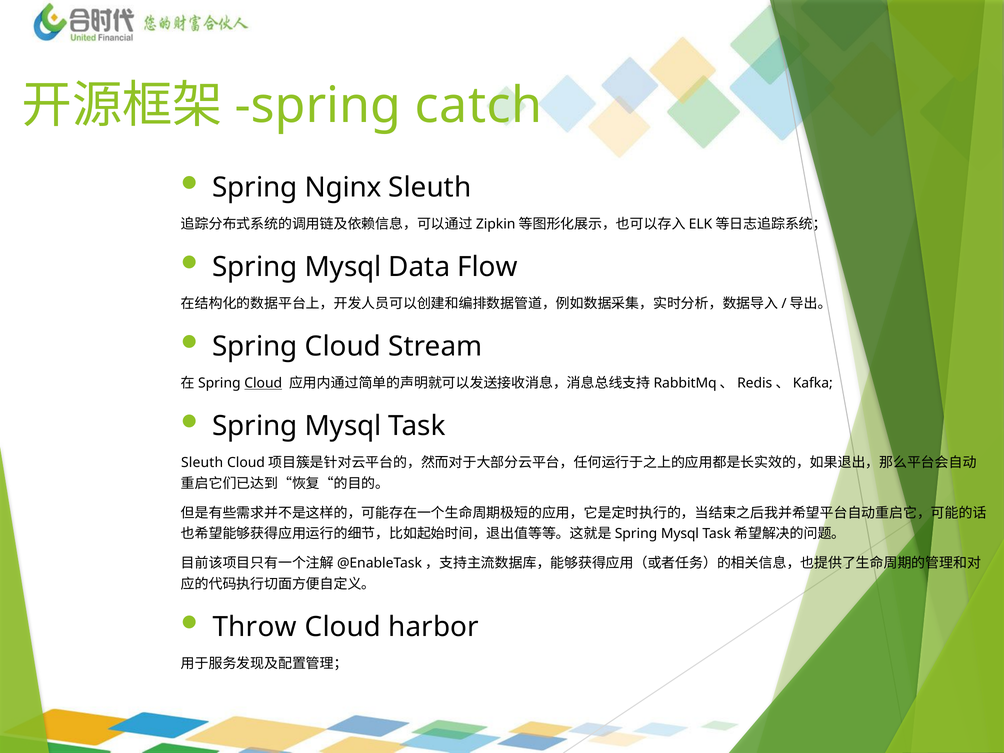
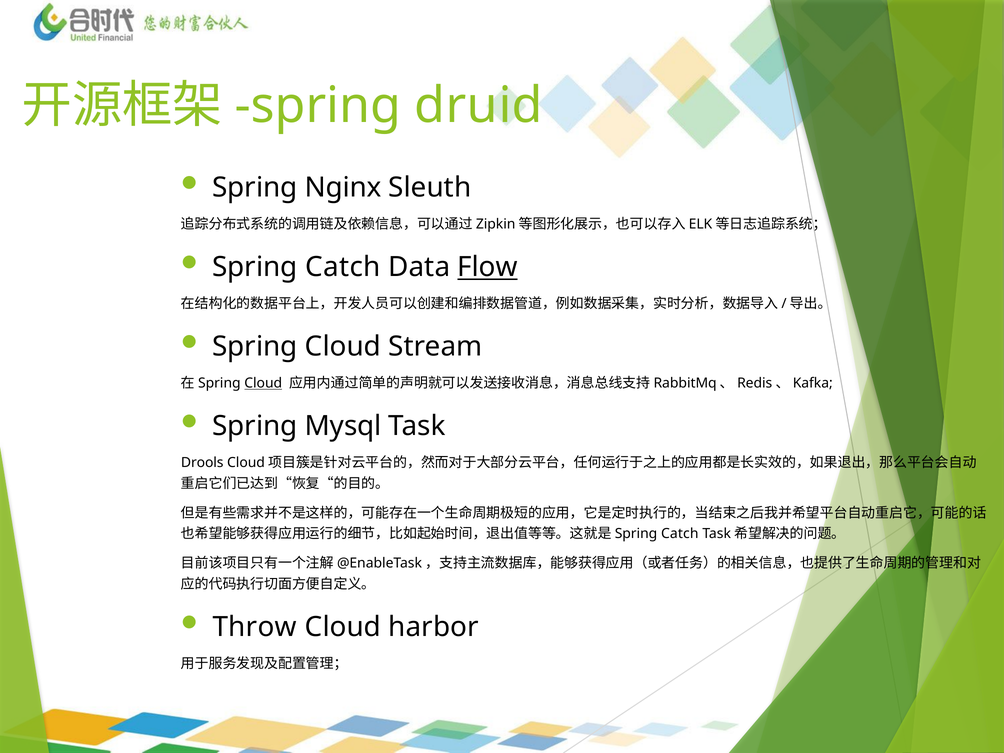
catch: catch -> druid
Mysql at (343, 267): Mysql -> Catch
Flow underline: none -> present
Sleuth at (202, 463): Sleuth -> Drools
Mysql at (680, 534): Mysql -> Catch
